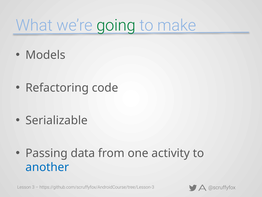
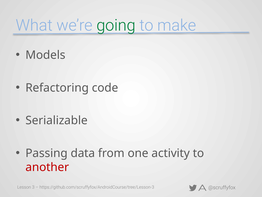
another colour: blue -> red
